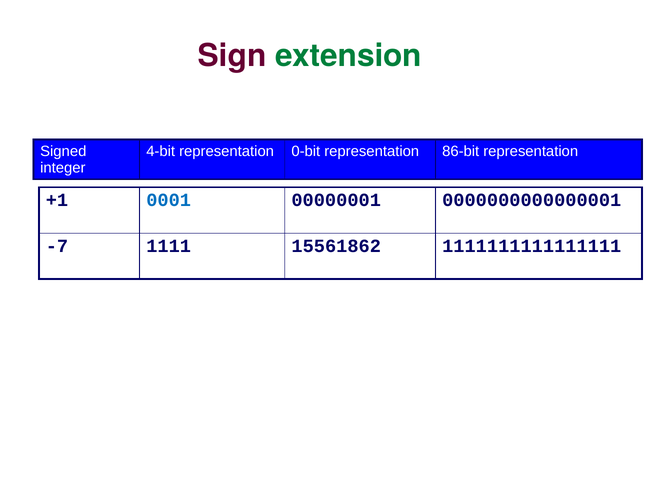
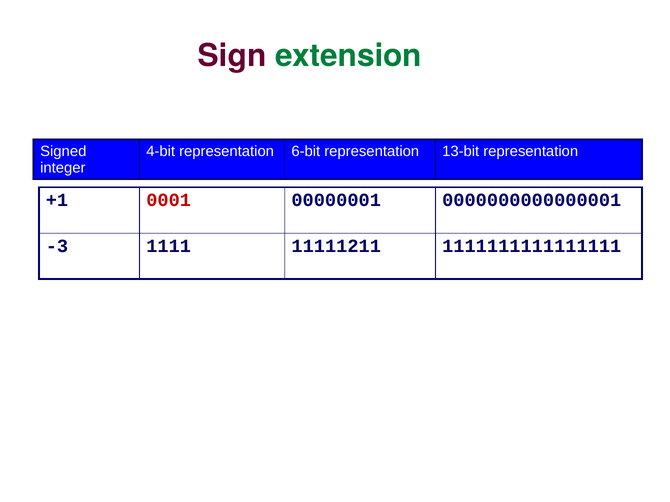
0-bit: 0-bit -> 6-bit
86-bit: 86-bit -> 13-bit
0001 colour: blue -> red
-7: -7 -> -3
15561862: 15561862 -> 11111211
